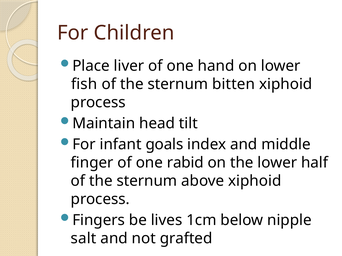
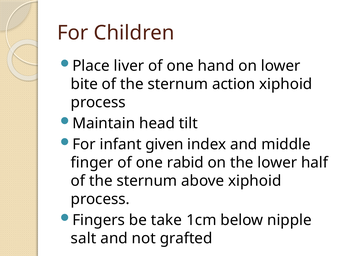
fish: fish -> bite
bitten: bitten -> action
goals: goals -> given
lives: lives -> take
